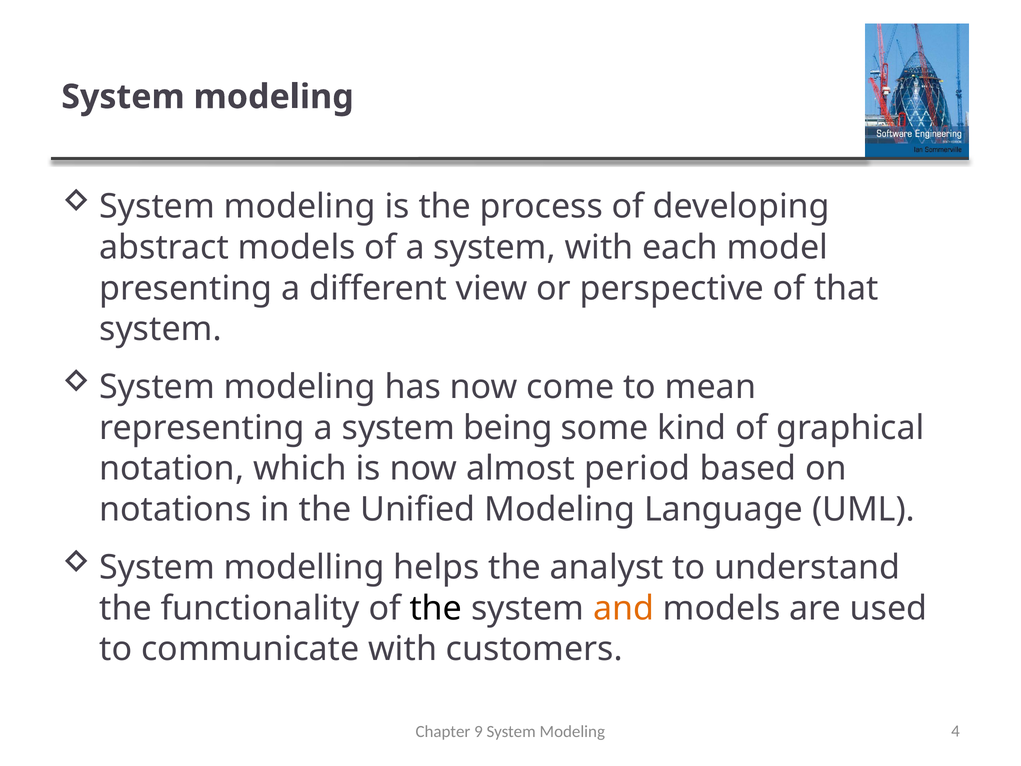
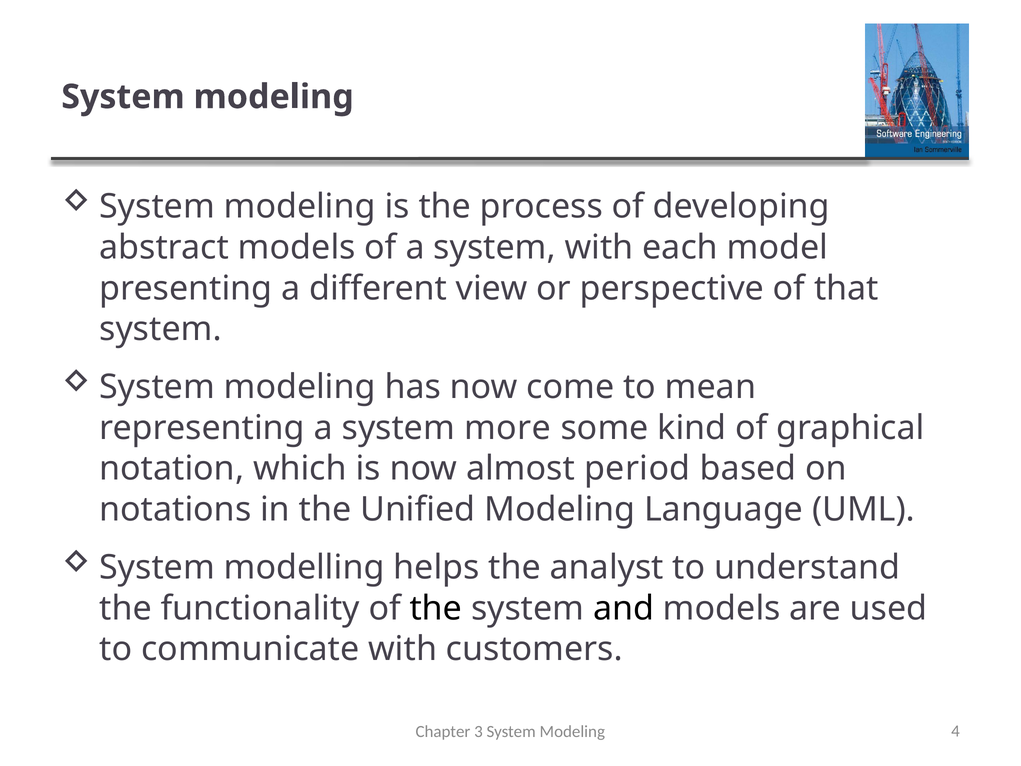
being: being -> more
and colour: orange -> black
9: 9 -> 3
